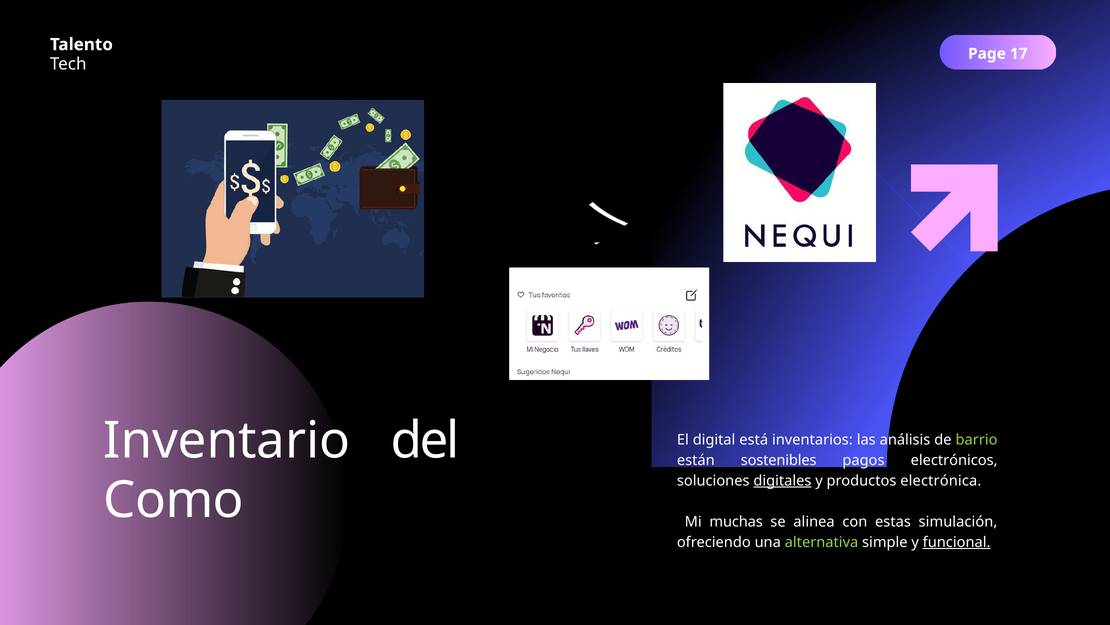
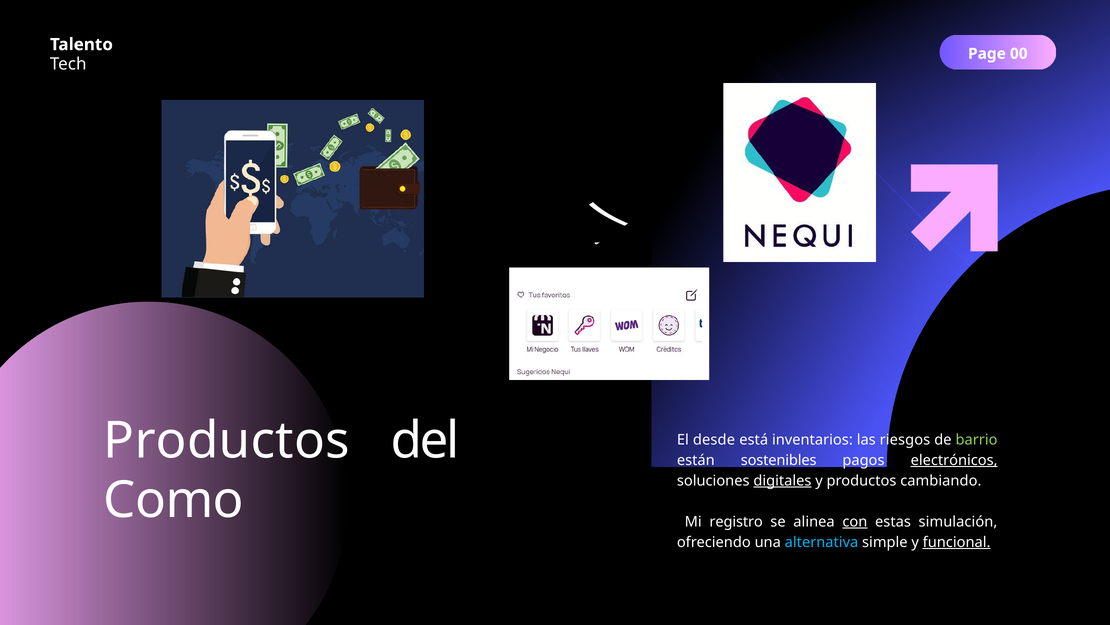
17: 17 -> 00
Inventario at (227, 441): Inventario -> Productos
digital: digital -> desde
análisis: análisis -> riesgos
electrónicos underline: none -> present
electrónica: electrónica -> cambiando
muchas: muchas -> registro
con underline: none -> present
alternativa colour: light green -> light blue
